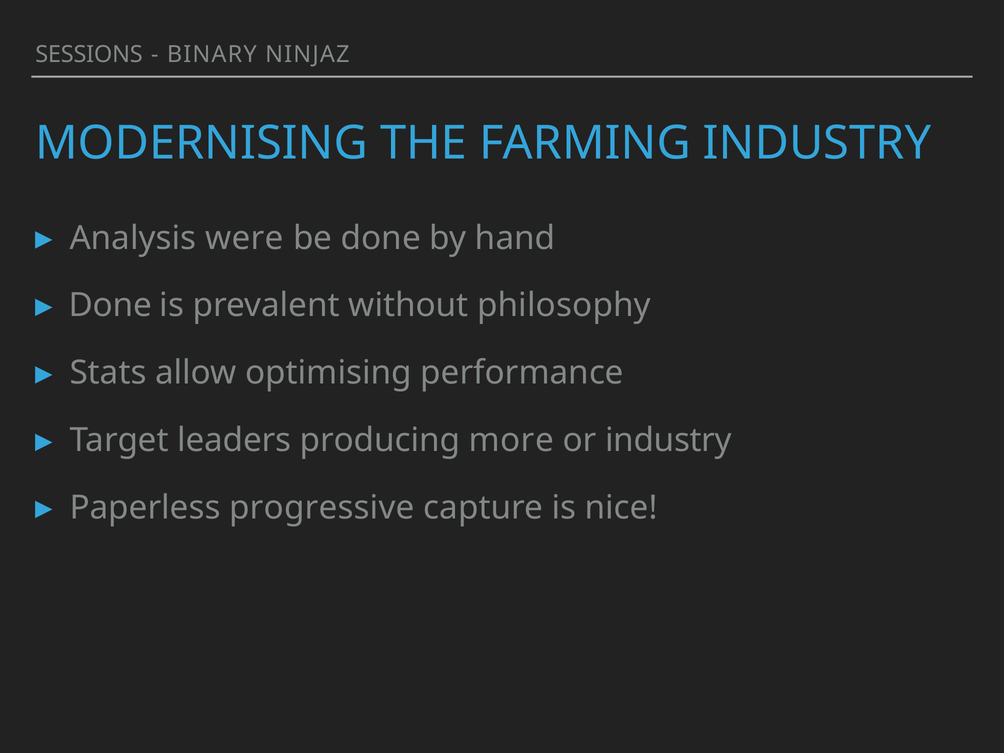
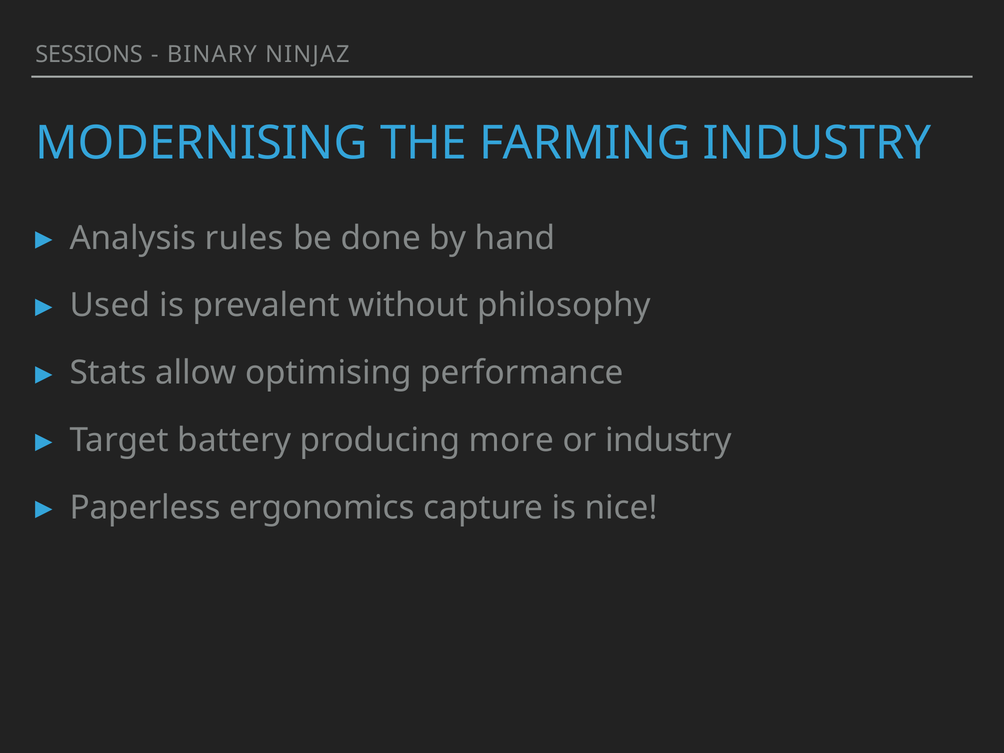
were: were -> rules
Done at (110, 305): Done -> Used
leaders: leaders -> battery
progressive: progressive -> ergonomics
